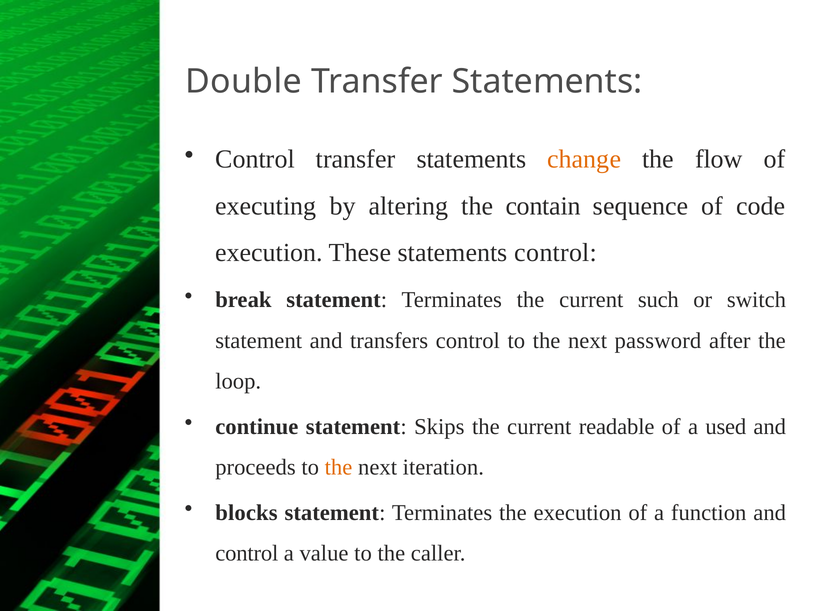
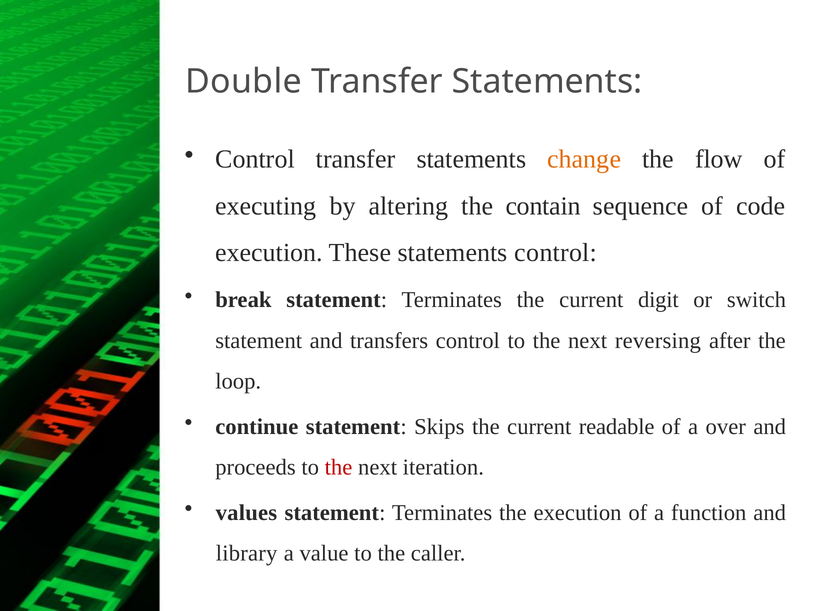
such: such -> digit
password: password -> reversing
used: used -> over
the at (338, 468) colour: orange -> red
blocks: blocks -> values
control at (247, 554): control -> library
